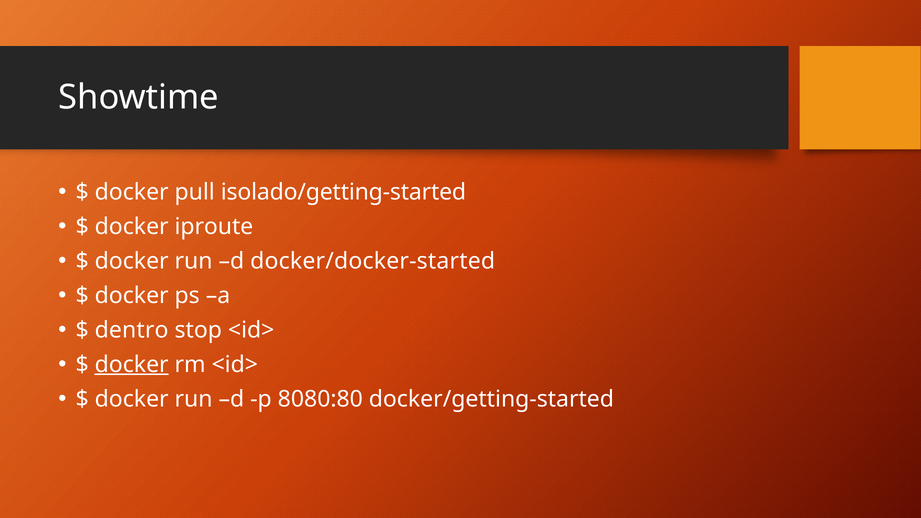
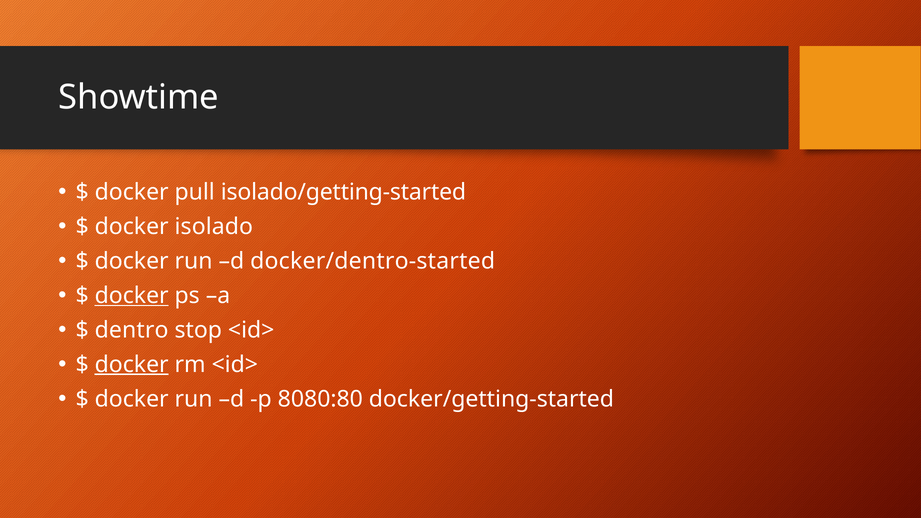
iproute: iproute -> isolado
docker/docker-started: docker/docker-started -> docker/dentro-started
docker at (132, 296) underline: none -> present
